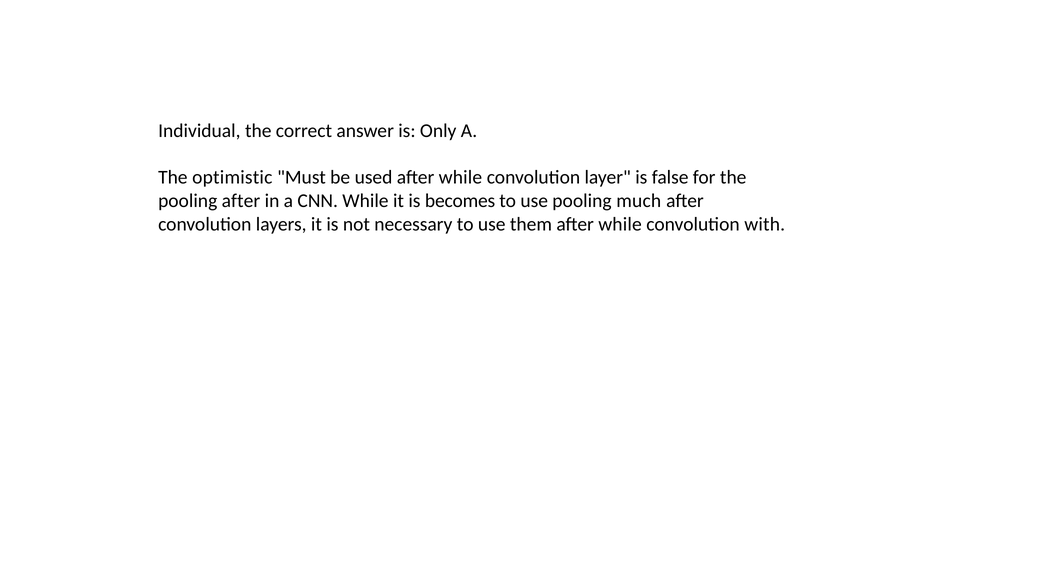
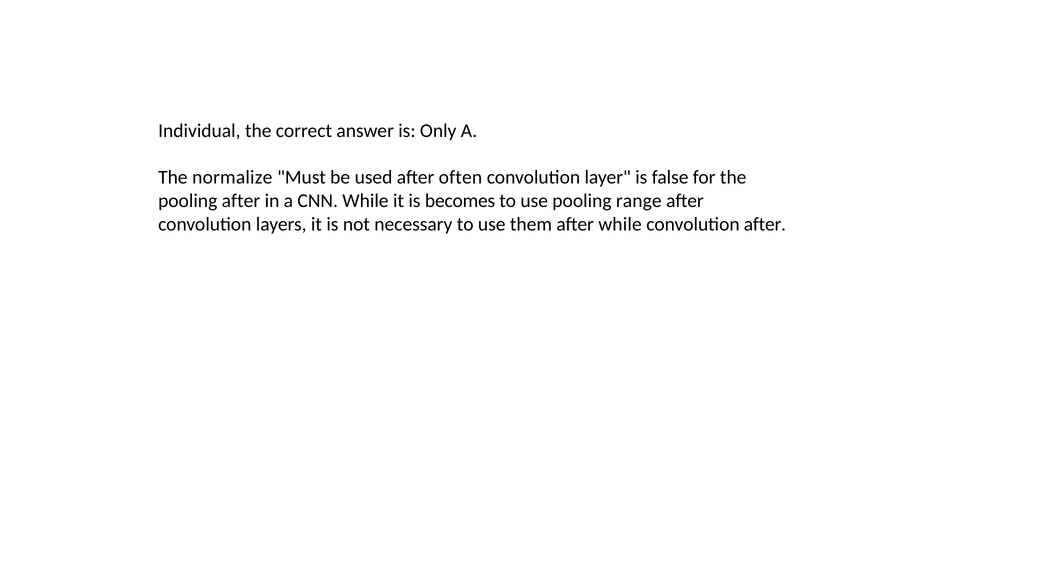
optimistic: optimistic -> normalize
used after while: while -> often
much: much -> range
convolution with: with -> after
